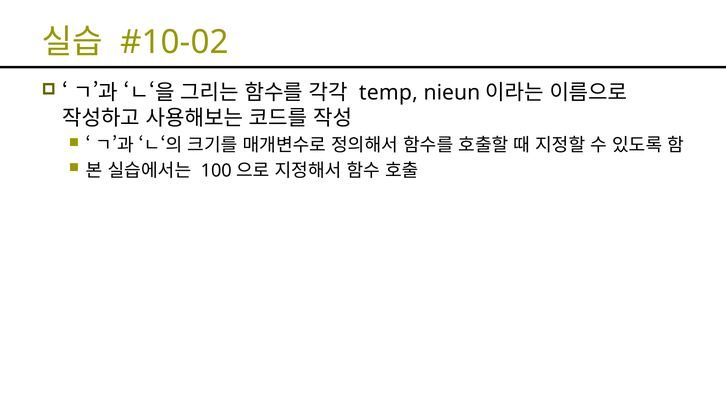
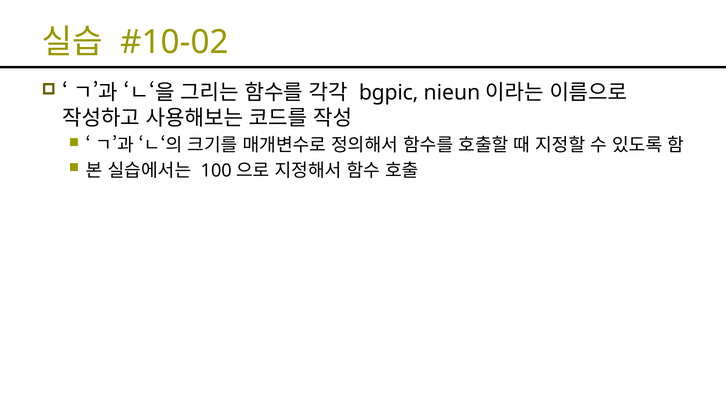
temp: temp -> bgpic
